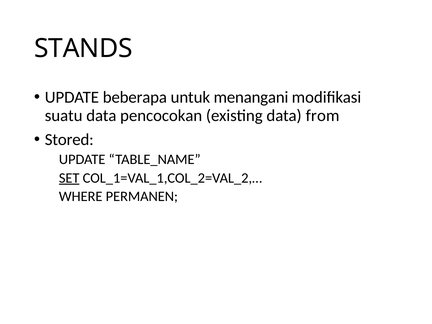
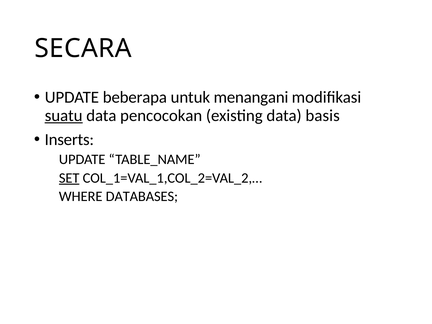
STANDS: STANDS -> SECARA
suatu underline: none -> present
from: from -> basis
Stored: Stored -> Inserts
PERMANEN: PERMANEN -> DATABASES
